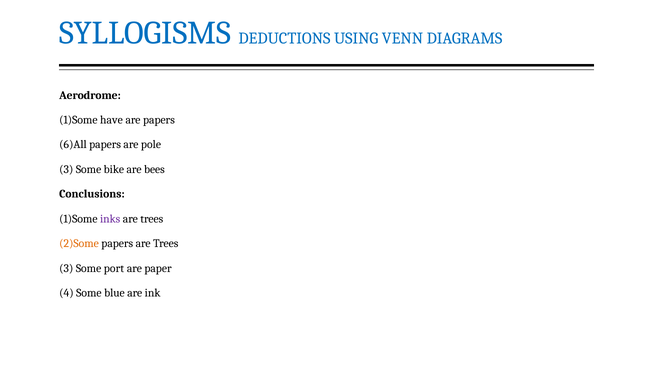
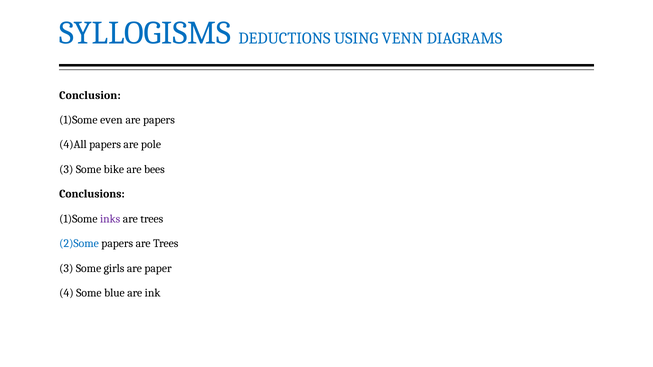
Aerodrome: Aerodrome -> Conclusion
have: have -> even
6)All: 6)All -> 4)All
2)Some colour: orange -> blue
port: port -> girls
